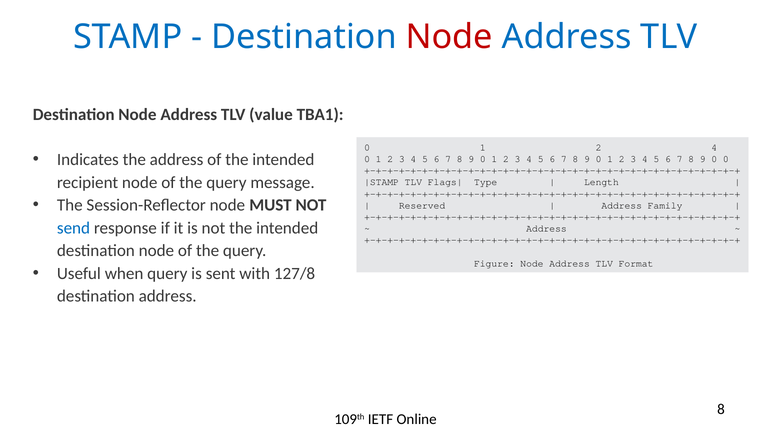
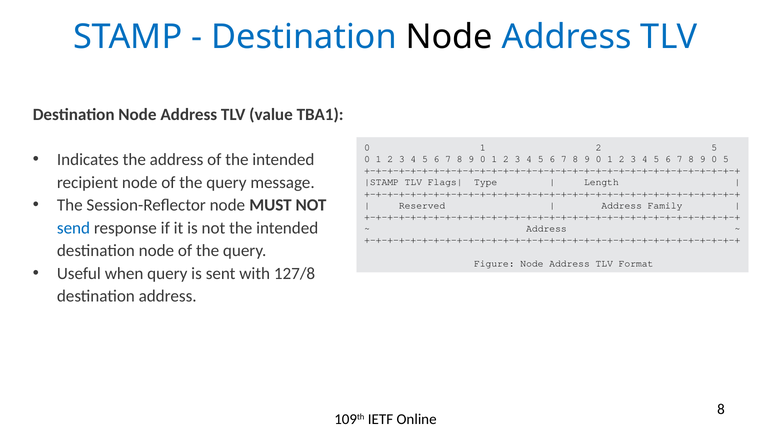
Node at (449, 37) colour: red -> black
2 4: 4 -> 5
0 0: 0 -> 5
